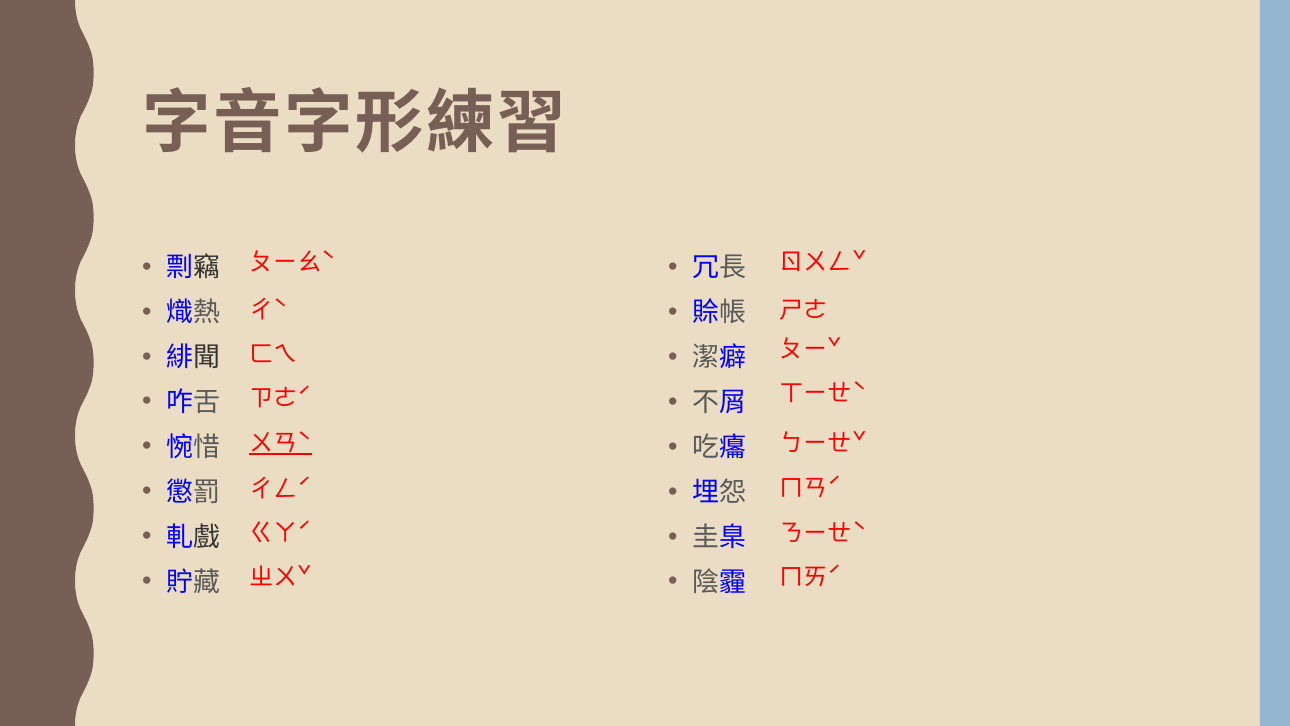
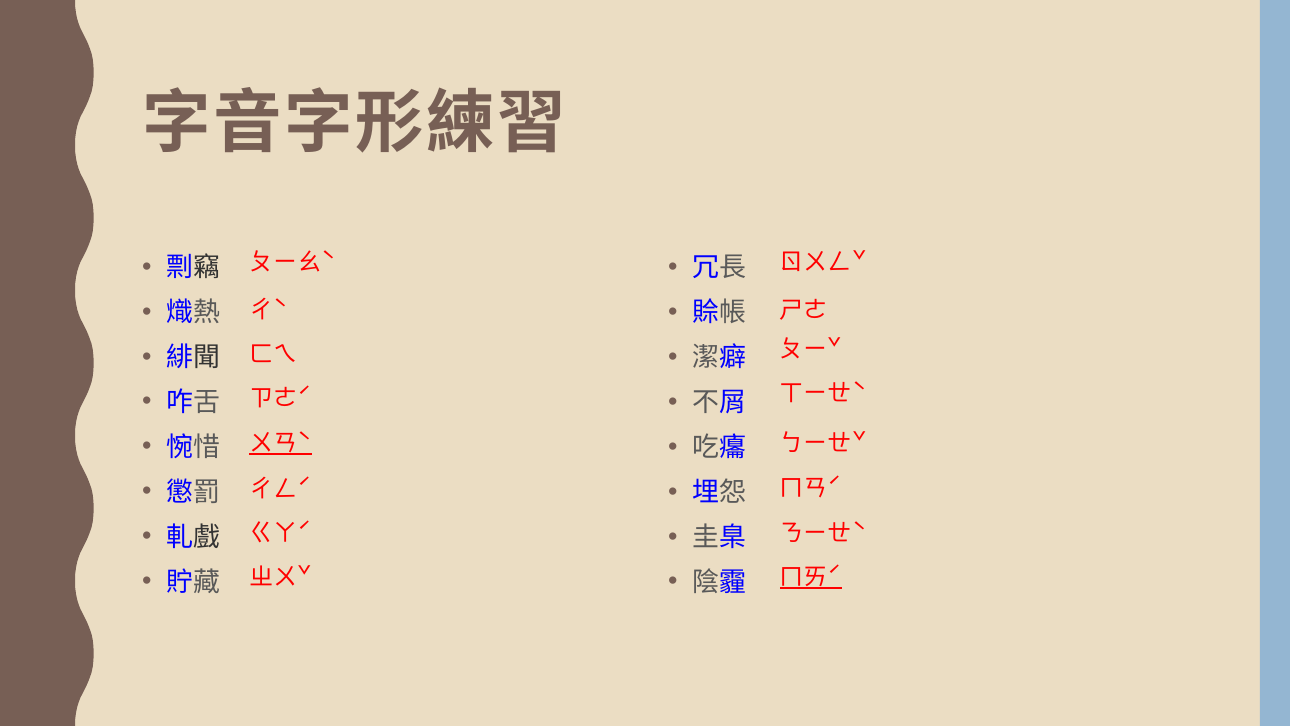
ㄇㄞˊ underline: none -> present
